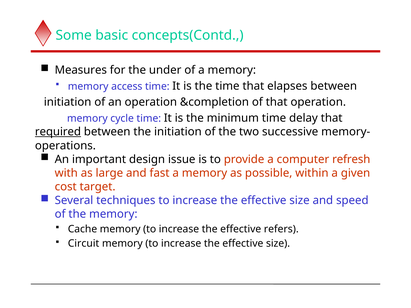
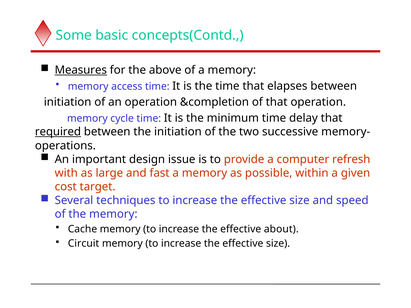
Measures underline: none -> present
under: under -> above
refers: refers -> about
